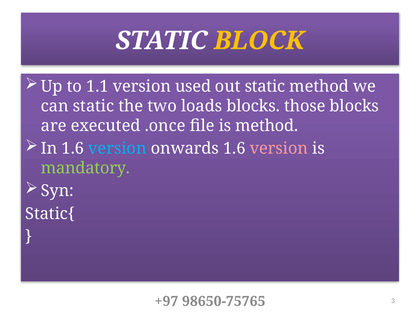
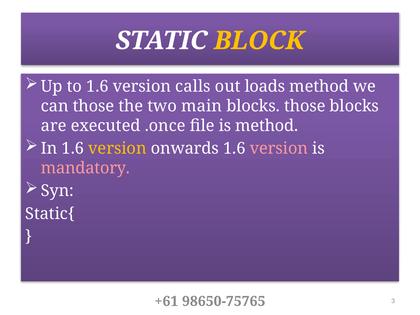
to 1.1: 1.1 -> 1.6
used: used -> calls
out static: static -> loads
can static: static -> those
loads: loads -> main
version at (117, 148) colour: light blue -> yellow
mandatory colour: light green -> pink
+97: +97 -> +61
